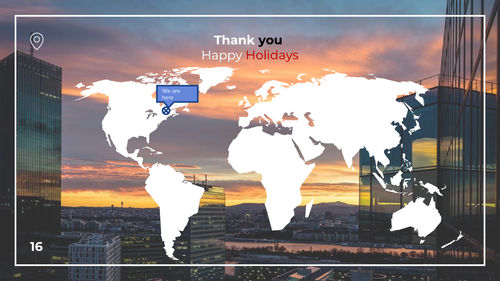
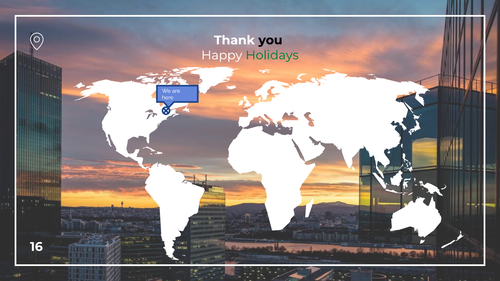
Holidays colour: red -> green
